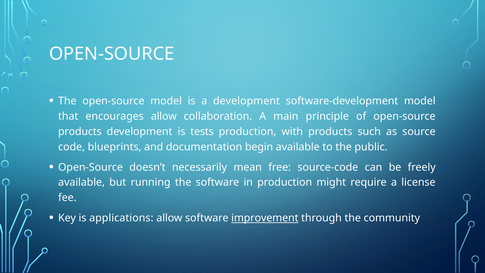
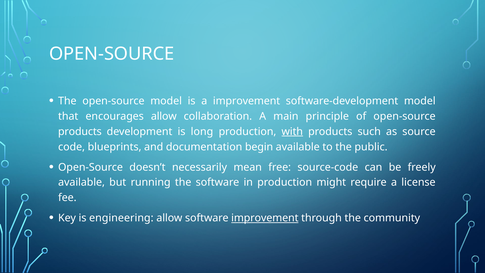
a development: development -> improvement
tests: tests -> long
with underline: none -> present
applications: applications -> engineering
